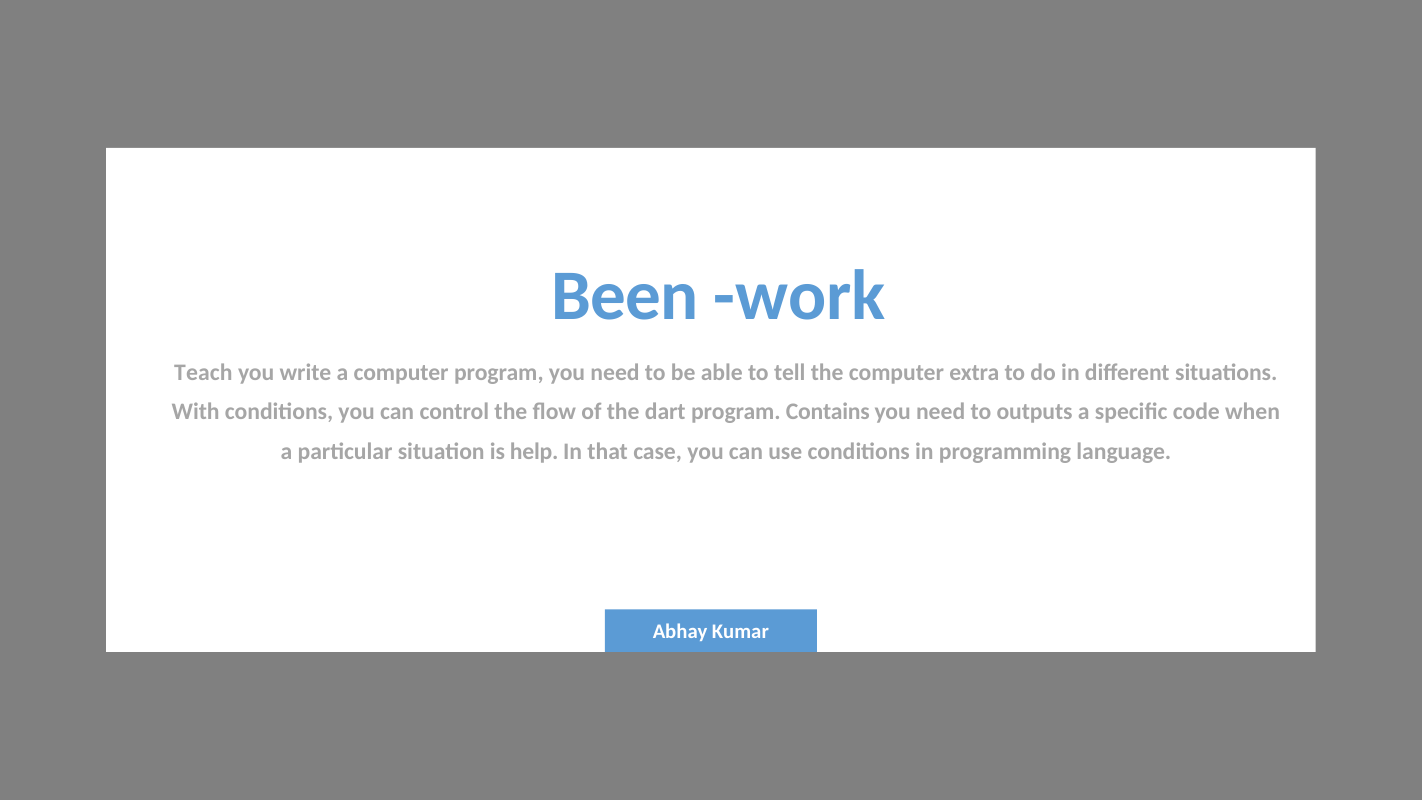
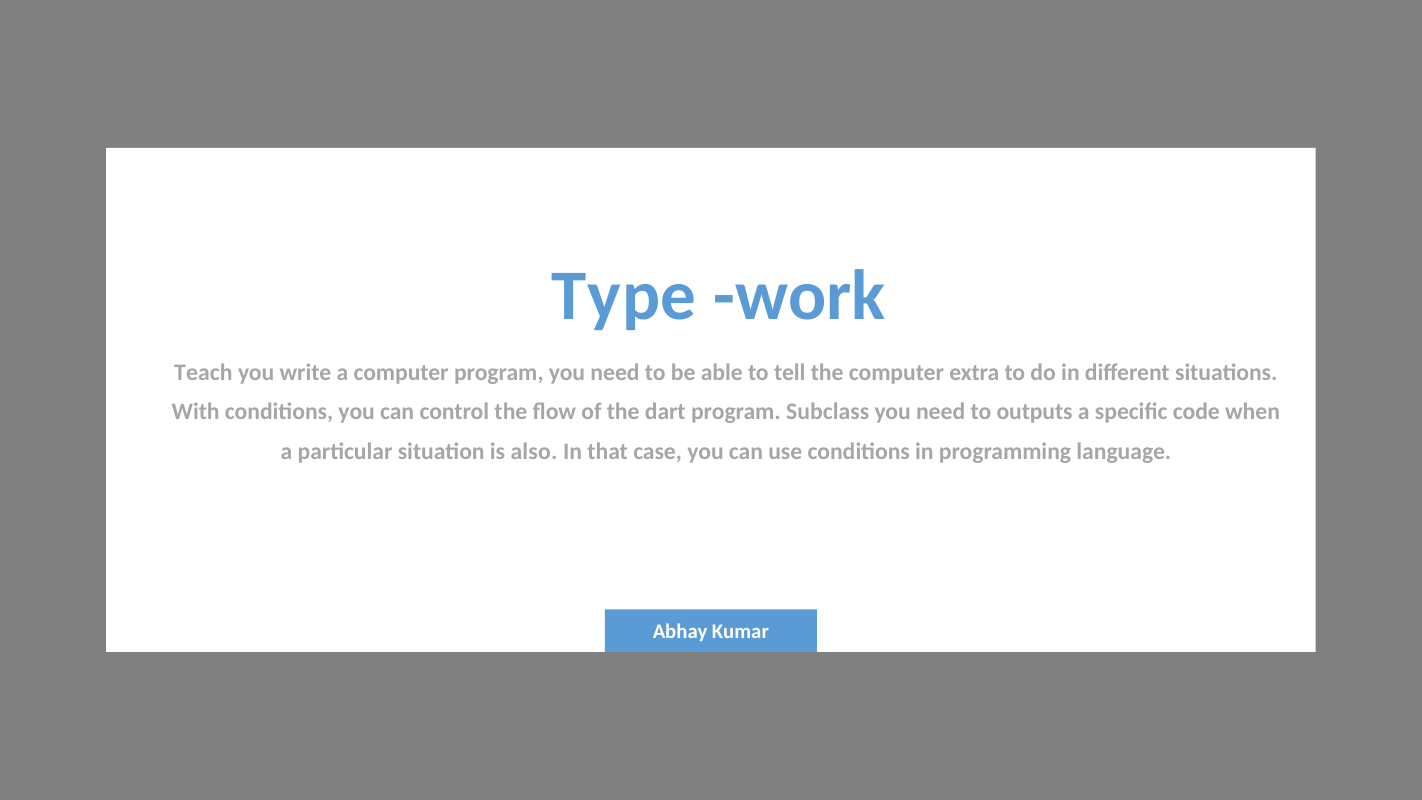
Been: Been -> Type
Contains: Contains -> Subclass
help: help -> also
